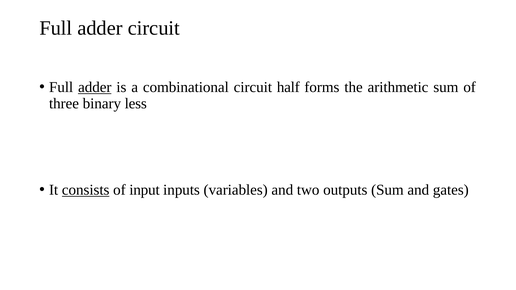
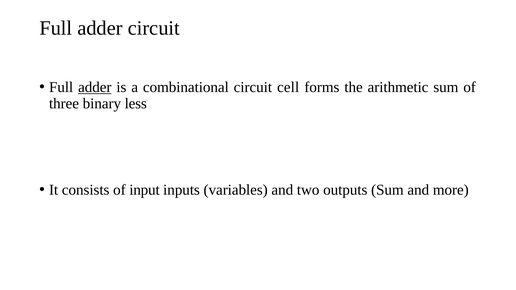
half: half -> cell
consists underline: present -> none
gates: gates -> more
